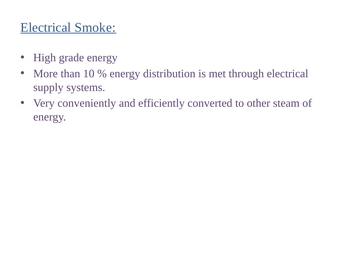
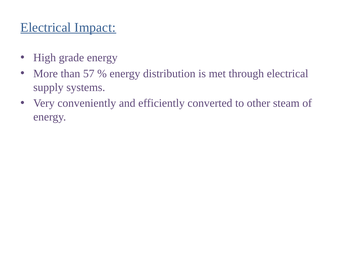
Smoke: Smoke -> Impact
10: 10 -> 57
